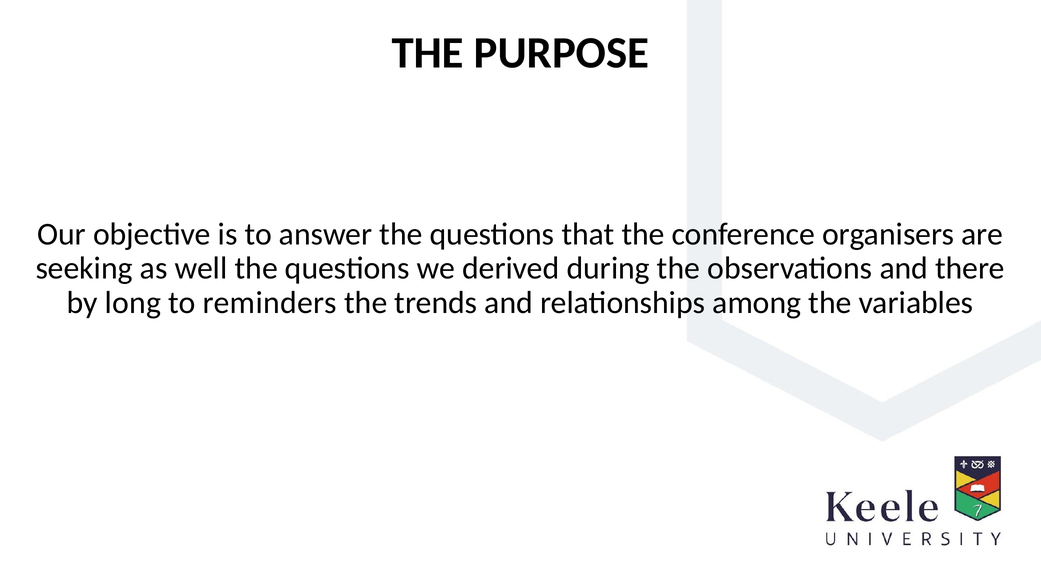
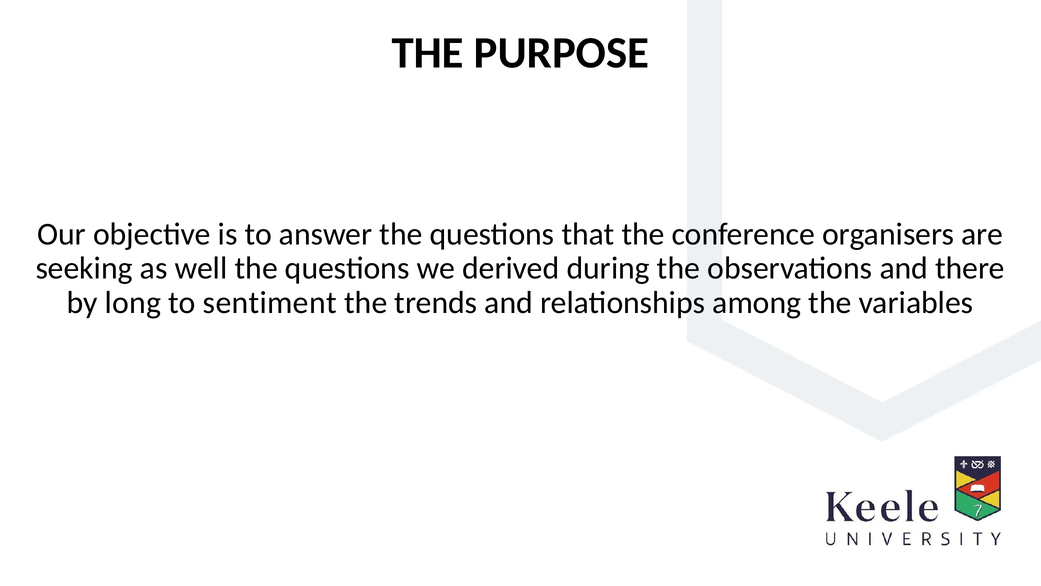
reminders: reminders -> sentiment
